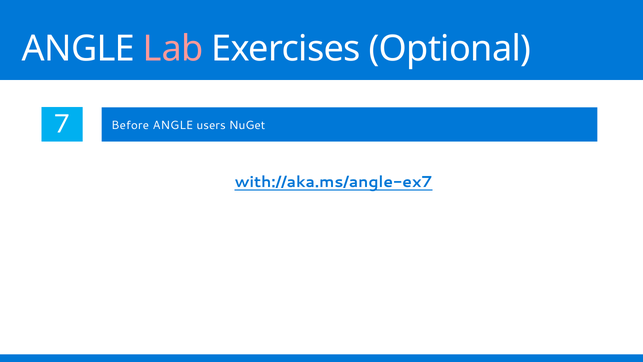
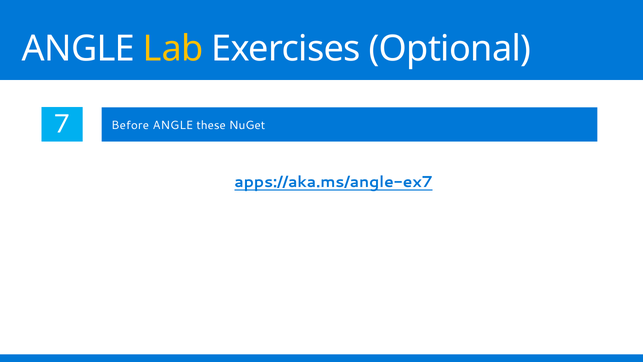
Lab colour: pink -> yellow
users: users -> these
with://aka.ms/angle-ex7: with://aka.ms/angle-ex7 -> apps://aka.ms/angle-ex7
